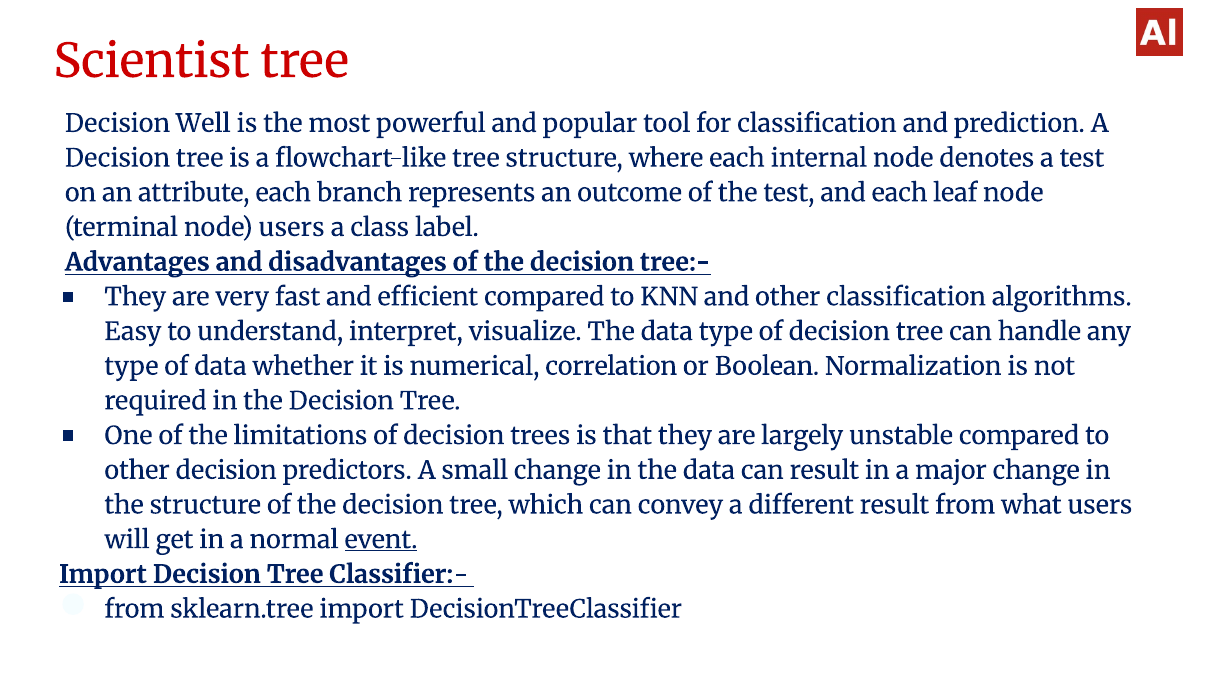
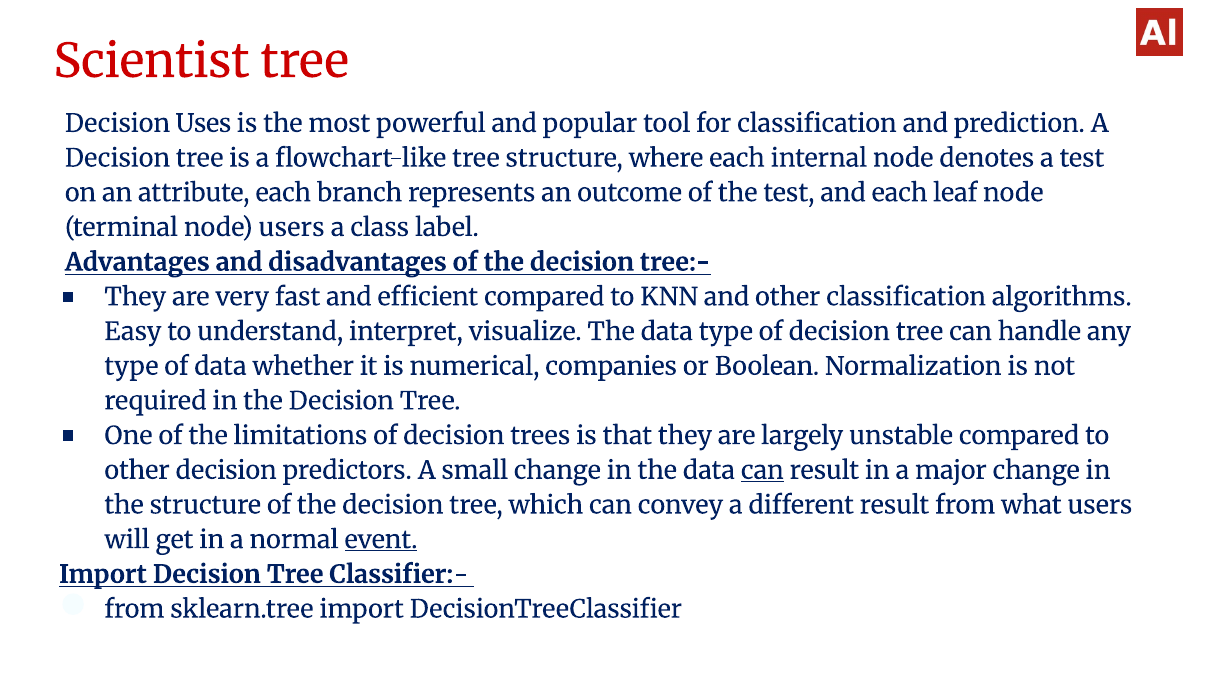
Well: Well -> Uses
correlation: correlation -> companies
can at (762, 471) underline: none -> present
